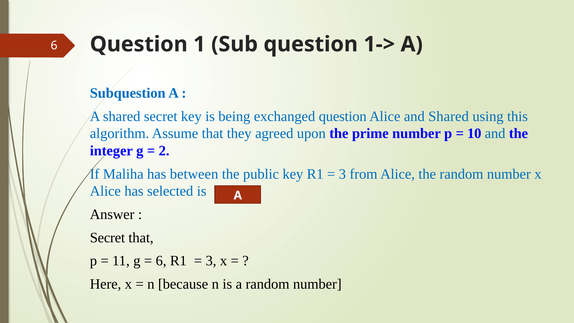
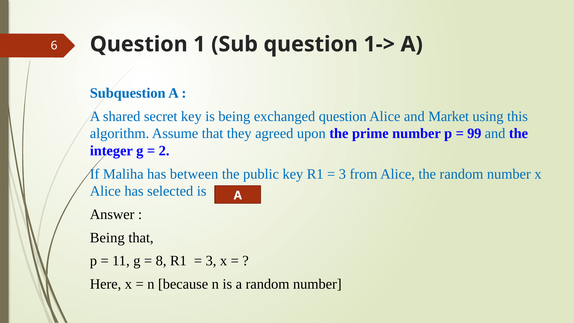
and Shared: Shared -> Market
10: 10 -> 99
Secret at (107, 238): Secret -> Being
6 at (161, 261): 6 -> 8
